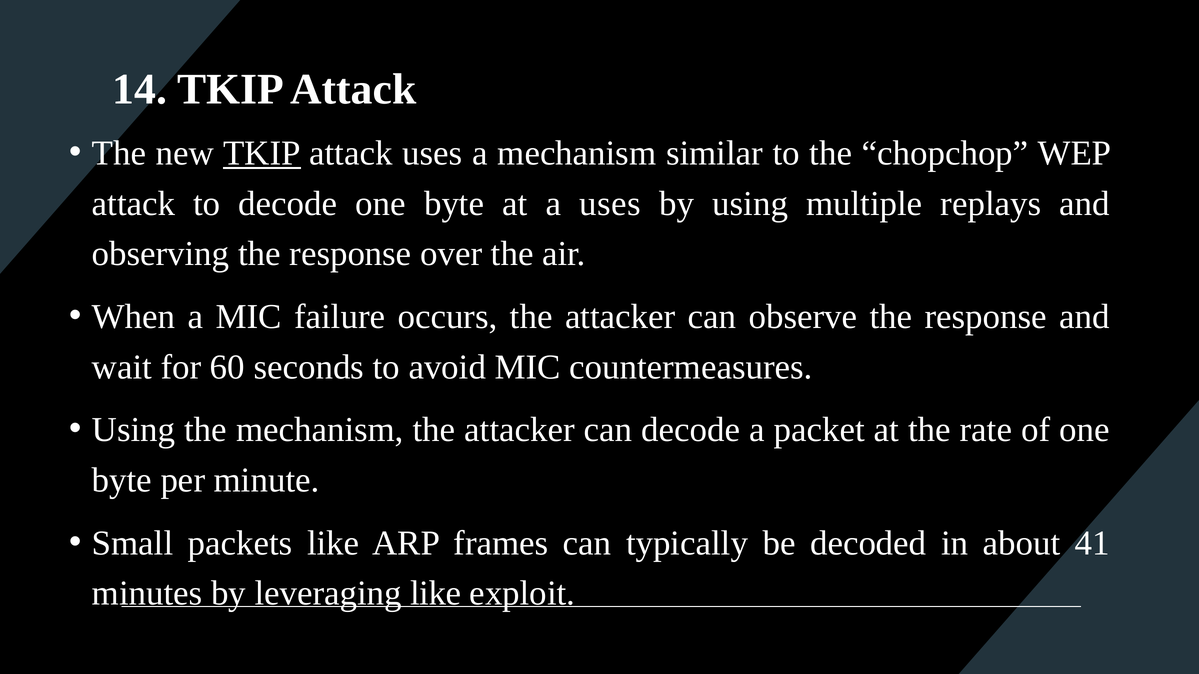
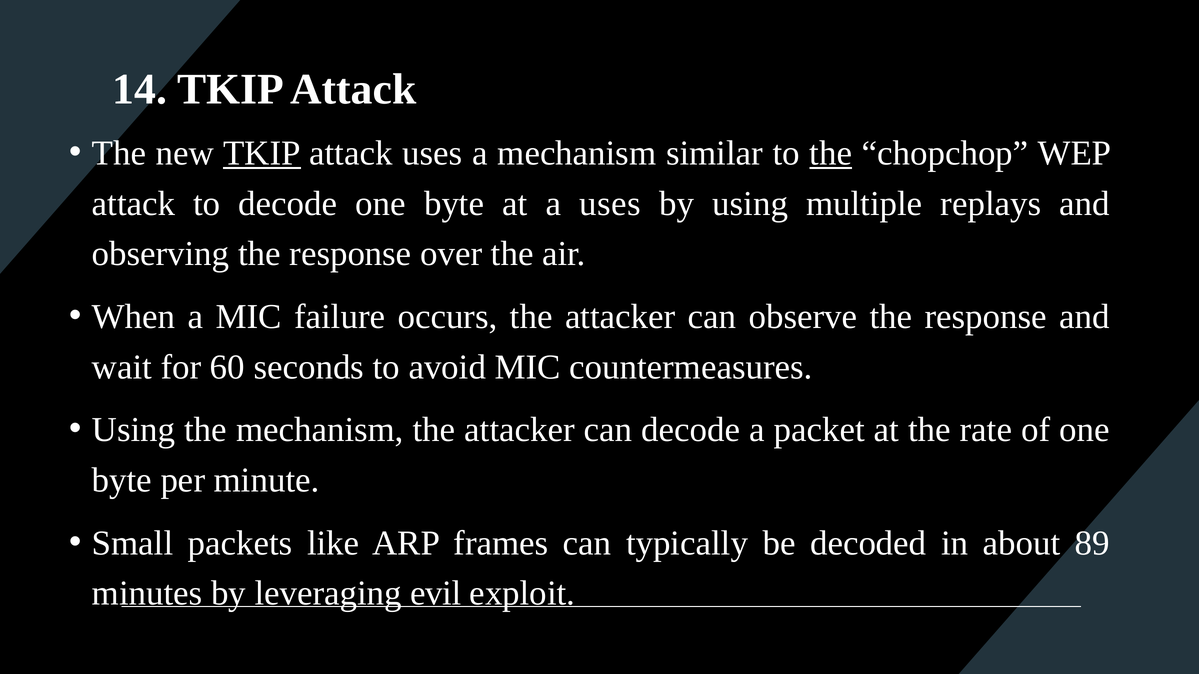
the at (831, 153) underline: none -> present
41: 41 -> 89
leveraging like: like -> evil
